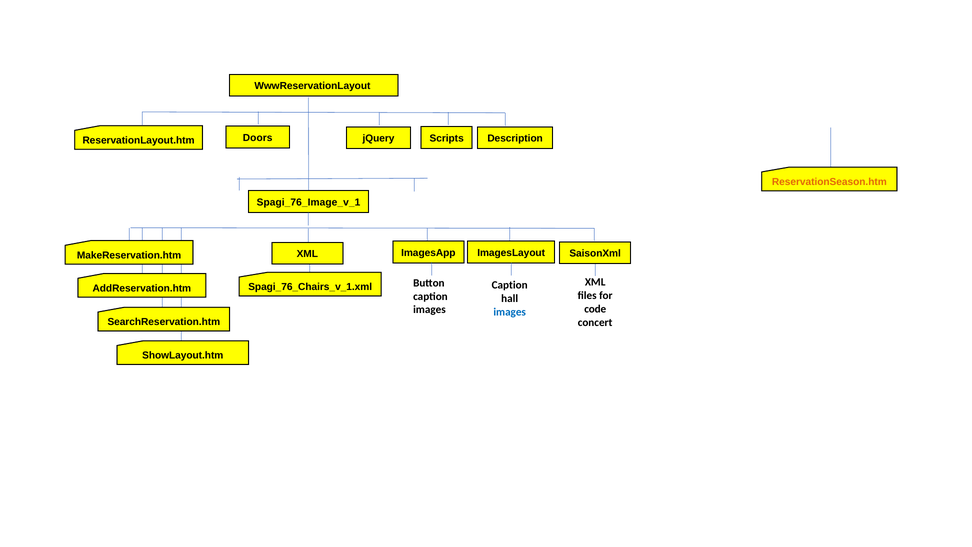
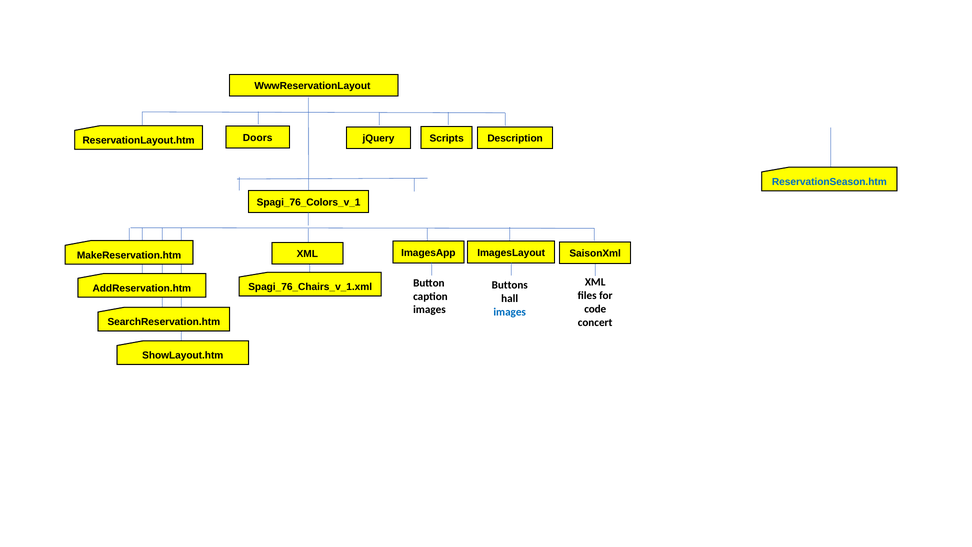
ReservationSeason.htm colour: orange -> blue
Spagi_76_Image_v_1: Spagi_76_Image_v_1 -> Spagi_76_Colors_v_1
Caption at (510, 285): Caption -> Buttons
